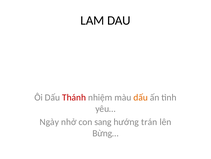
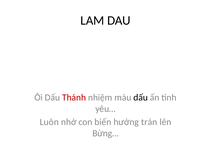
dấu at (141, 97) colour: orange -> black
Ngày: Ngày -> Luôn
sang: sang -> biến
